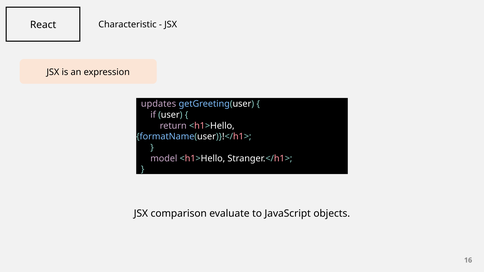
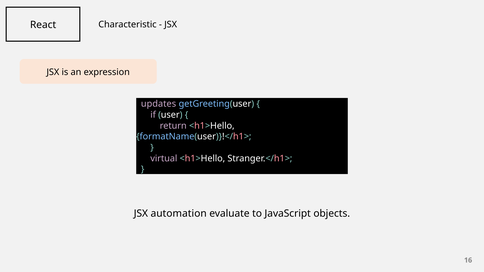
model: model -> virtual
comparison: comparison -> automation
